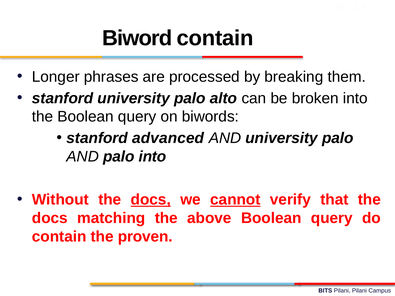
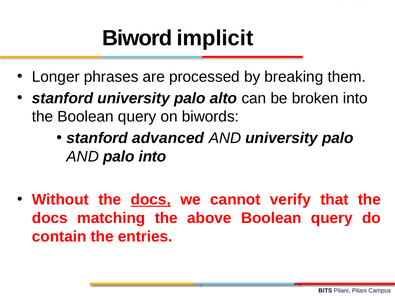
Biword contain: contain -> implicit
cannot underline: present -> none
proven: proven -> entries
